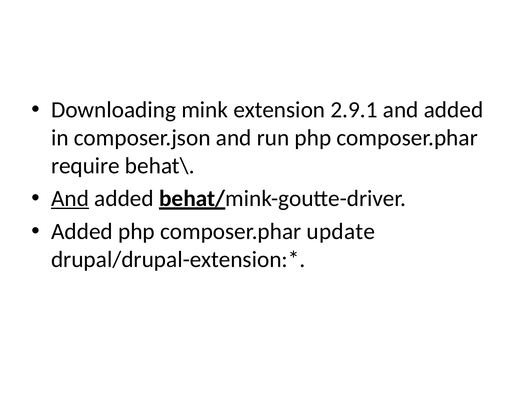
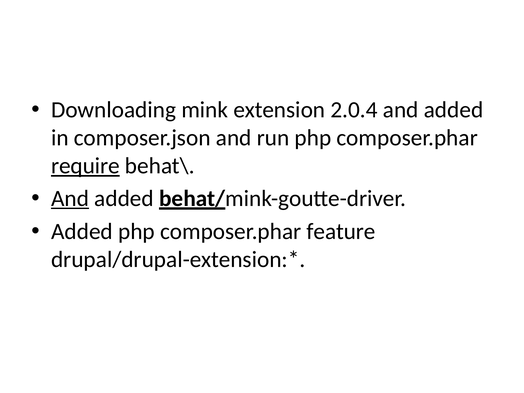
2.9.1: 2.9.1 -> 2.0.4
require underline: none -> present
update: update -> feature
